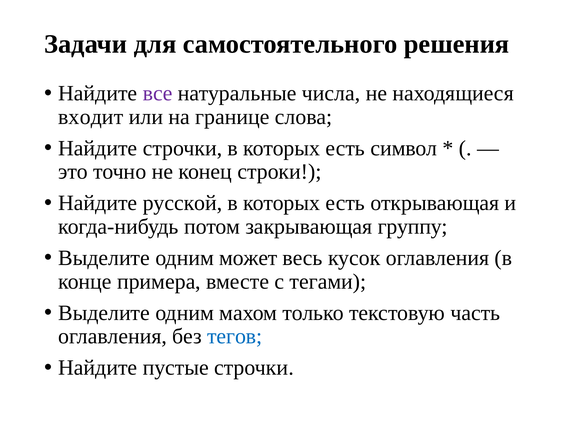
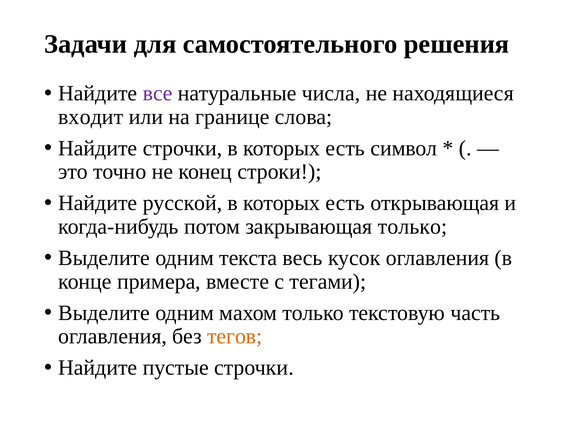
закрывающая группу: группу -> только
может: может -> текста
тегов colour: blue -> orange
